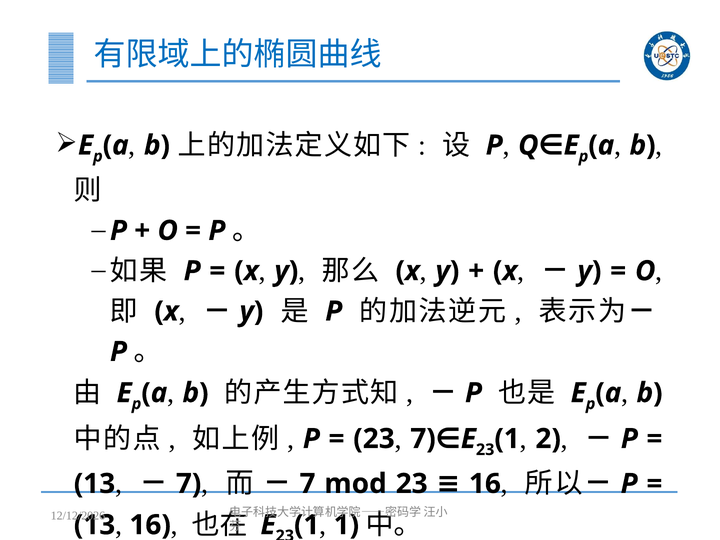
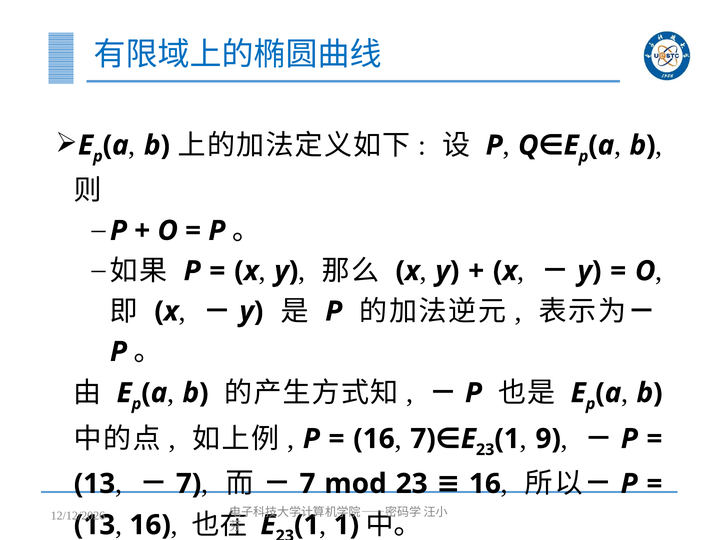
23 at (374, 439): 23 -> 16
2: 2 -> 9
